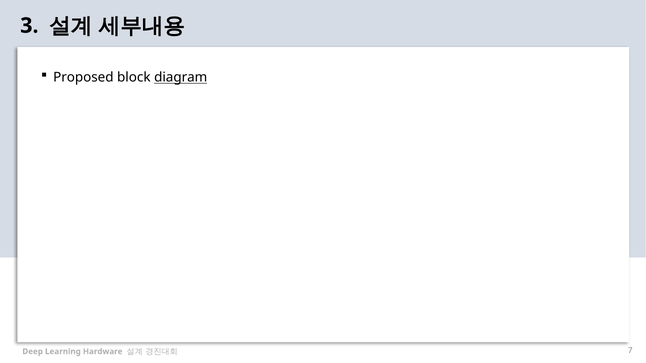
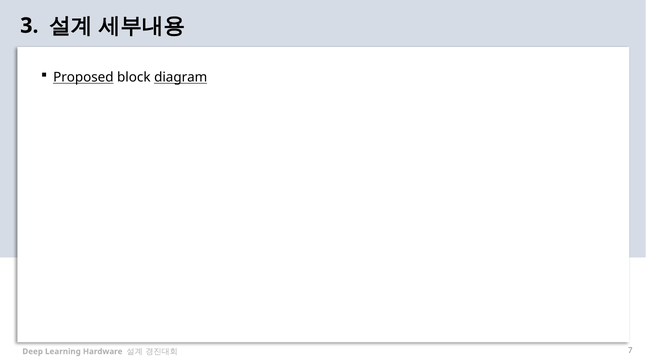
Proposed underline: none -> present
